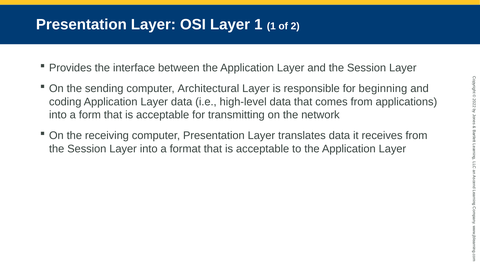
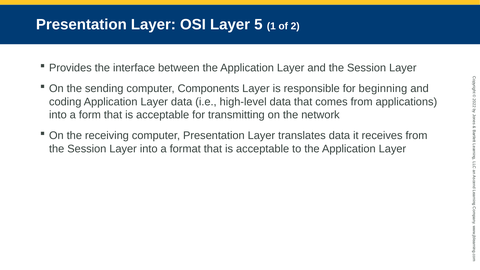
Layer 1: 1 -> 5
Architectural: Architectural -> Components
